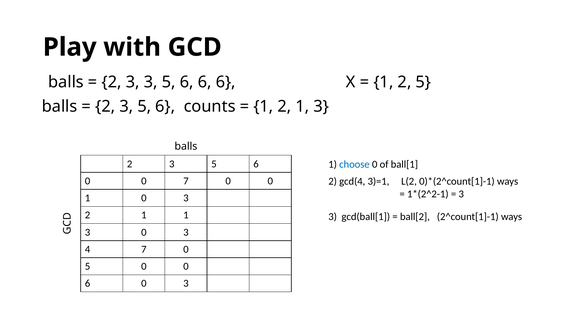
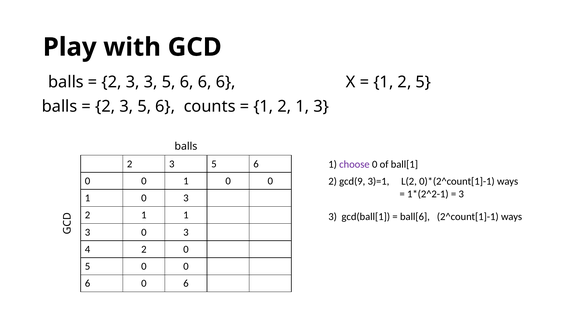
choose colour: blue -> purple
7 at (186, 181): 7 -> 1
gcd(4: gcd(4 -> gcd(9
ball[2: ball[2 -> ball[6
4 7: 7 -> 2
6 0 3: 3 -> 6
